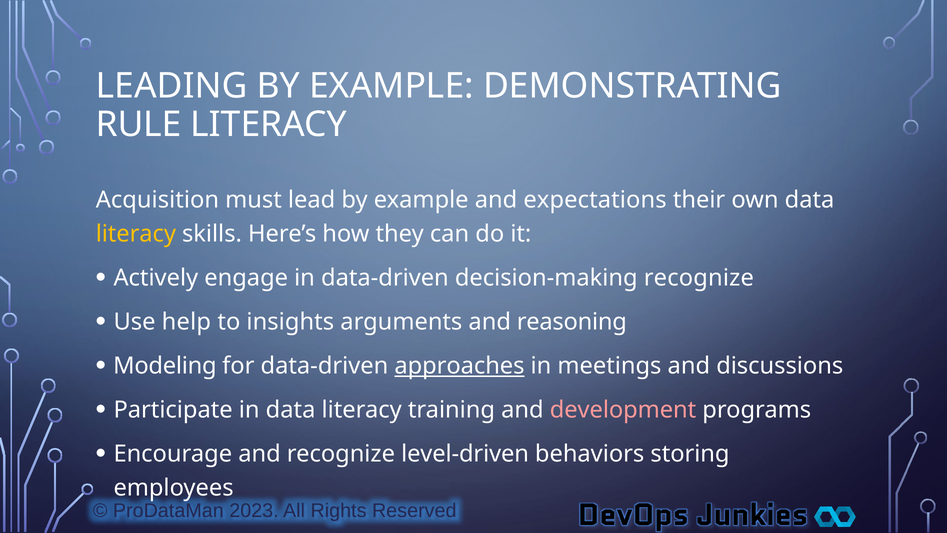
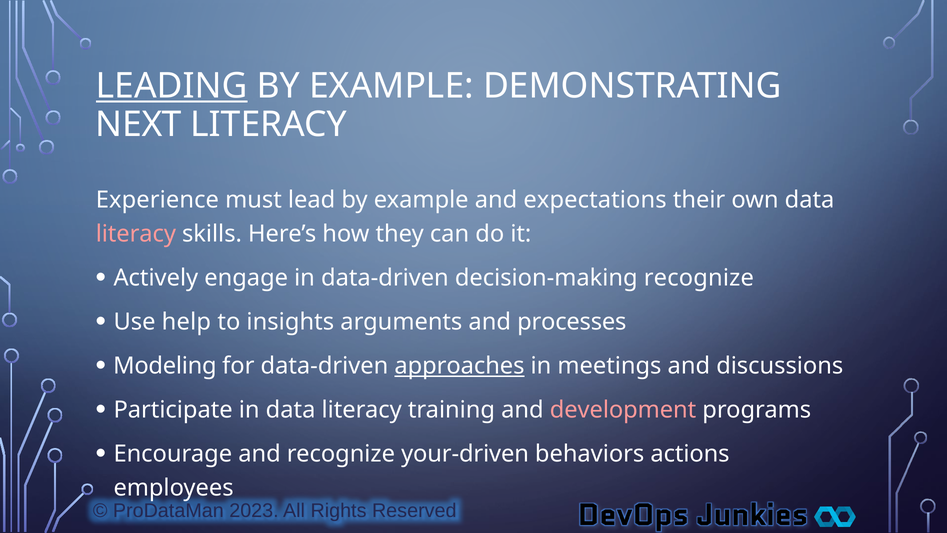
LEADING underline: none -> present
RULE: RULE -> NEXT
Acquisition: Acquisition -> Experience
literacy at (136, 234) colour: yellow -> pink
reasoning: reasoning -> processes
level-driven: level-driven -> your-driven
storing: storing -> actions
